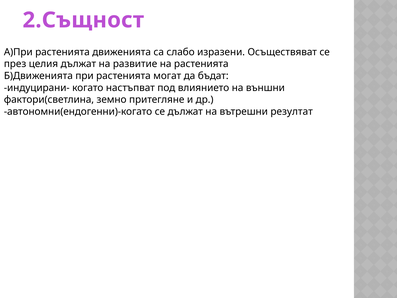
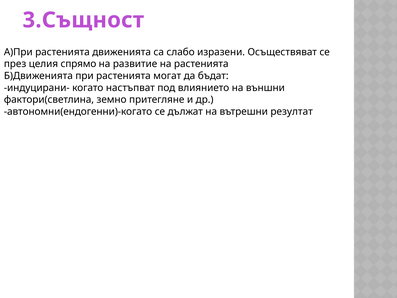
2.Същност: 2.Същност -> 3.Същност
целия дължат: дължат -> спрямо
